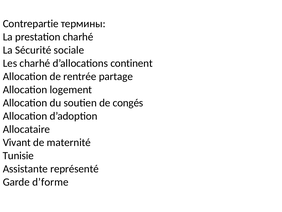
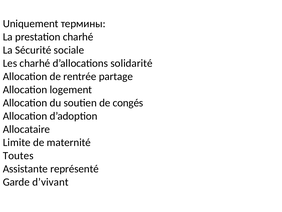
Contrepartie: Contrepartie -> Uniquement
continent: continent -> solidarité
Vivant: Vivant -> Limite
Tunisie: Tunisie -> Toutes
d’forme: d’forme -> d’vivant
